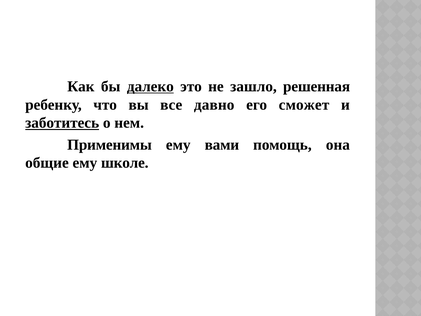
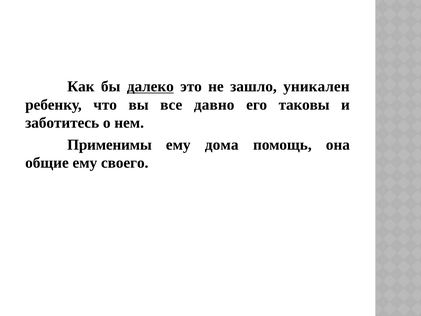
решенная: решенная -> уникален
сможет: сможет -> таковы
заботитесь underline: present -> none
вами: вами -> дома
школе: школе -> своего
